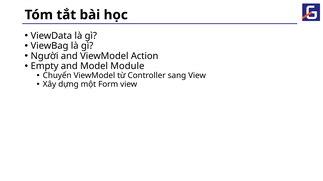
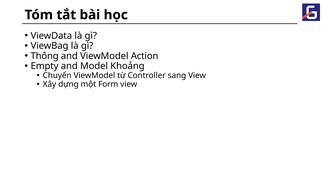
Người: Người -> Thông
Module: Module -> Khoảng
